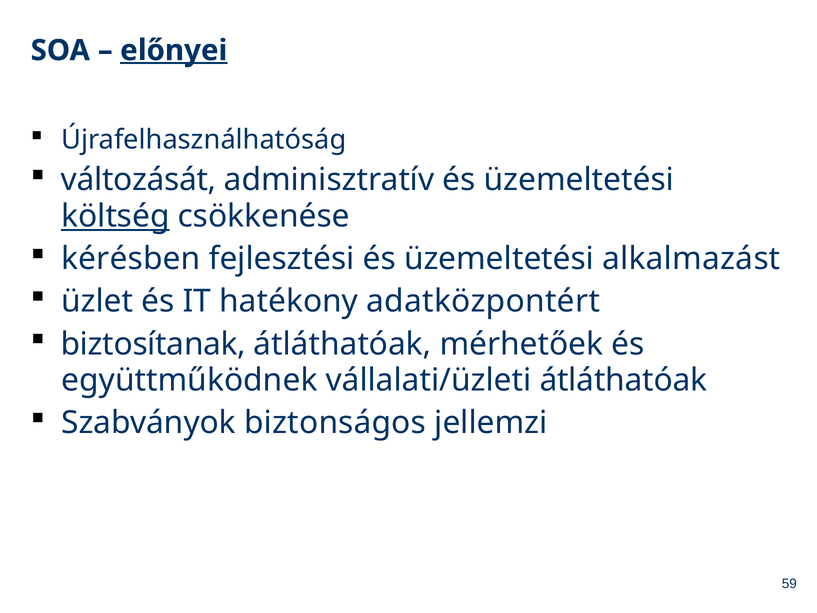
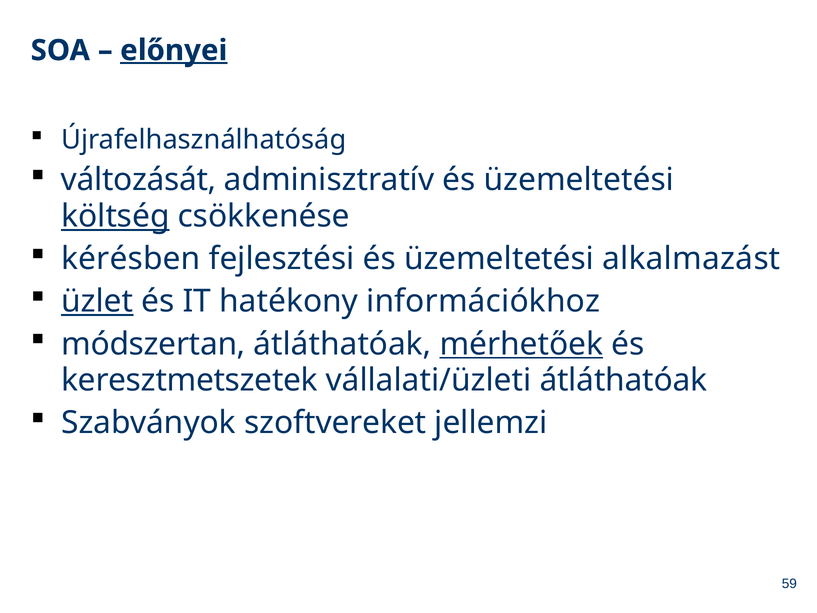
üzlet underline: none -> present
adatközpontért: adatközpontért -> információkhoz
biztosítanak: biztosítanak -> módszertan
mérhetőek underline: none -> present
együttműködnek: együttműködnek -> keresztmetszetek
biztonságos: biztonságos -> szoftvereket
